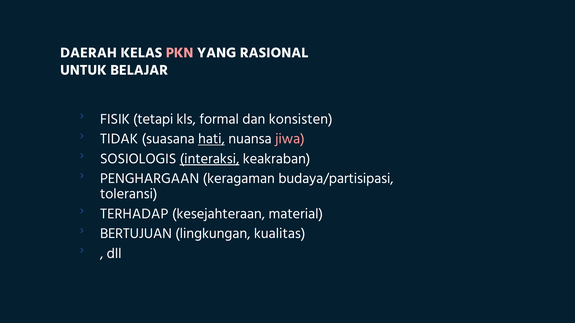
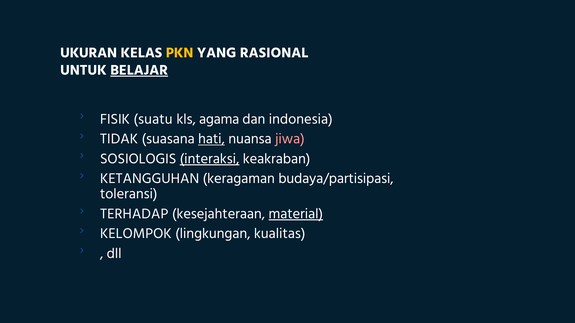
DAERAH: DAERAH -> UKURAN
PKN colour: pink -> yellow
BELAJAR underline: none -> present
tetapi: tetapi -> suatu
formal: formal -> agama
konsisten: konsisten -> indonesia
PENGHARGAAN: PENGHARGAAN -> KETANGGUHAN
material underline: none -> present
BERTUJUAN: BERTUJUAN -> KELOMPOK
